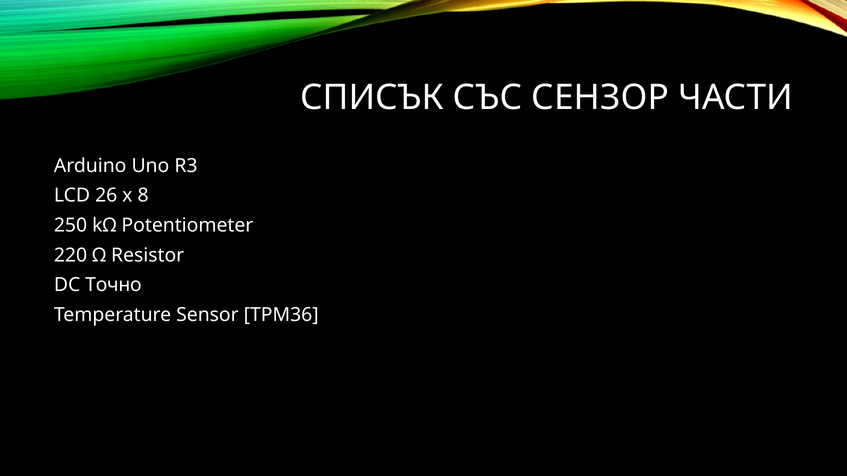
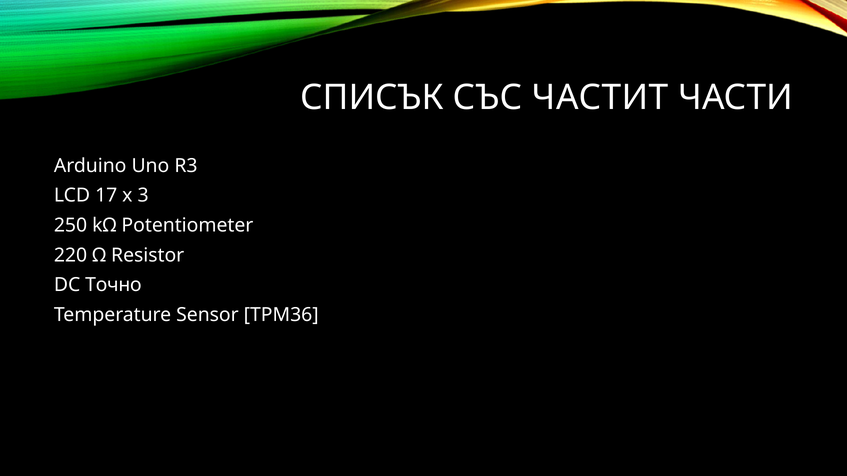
СЕНЗОР: СЕНЗОР -> ЧАСТИТ
26: 26 -> 17
8: 8 -> 3
